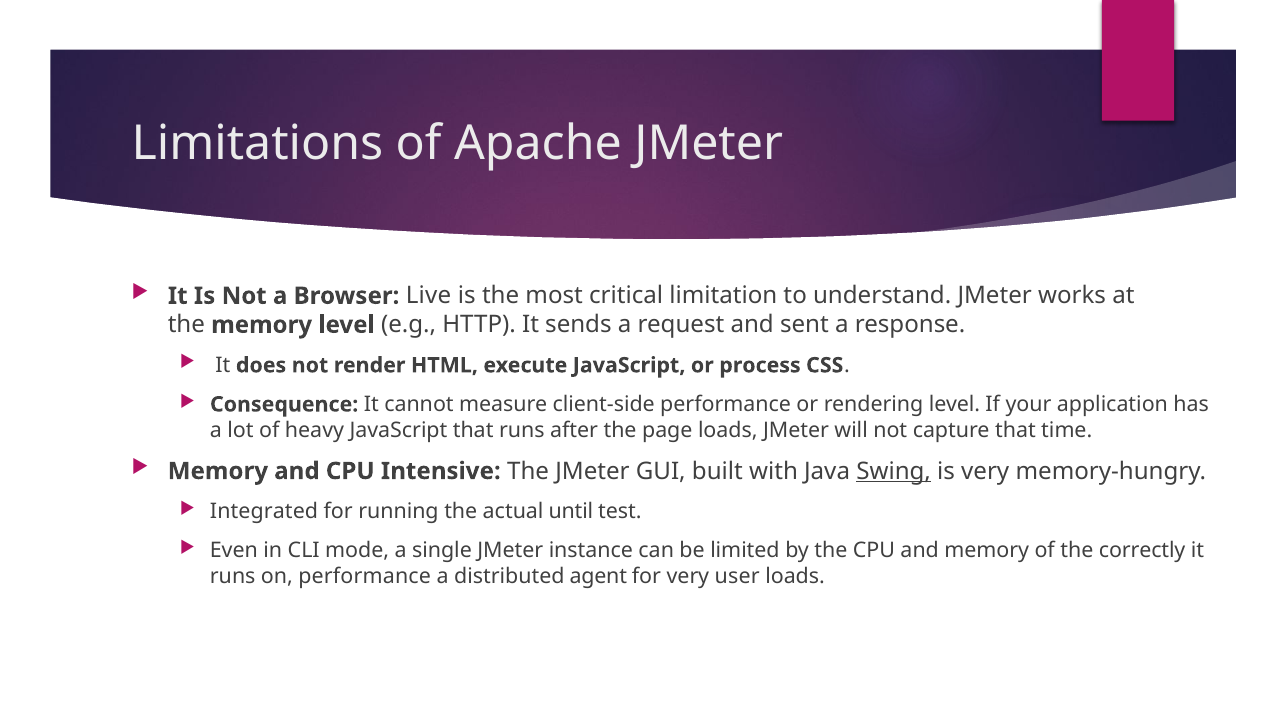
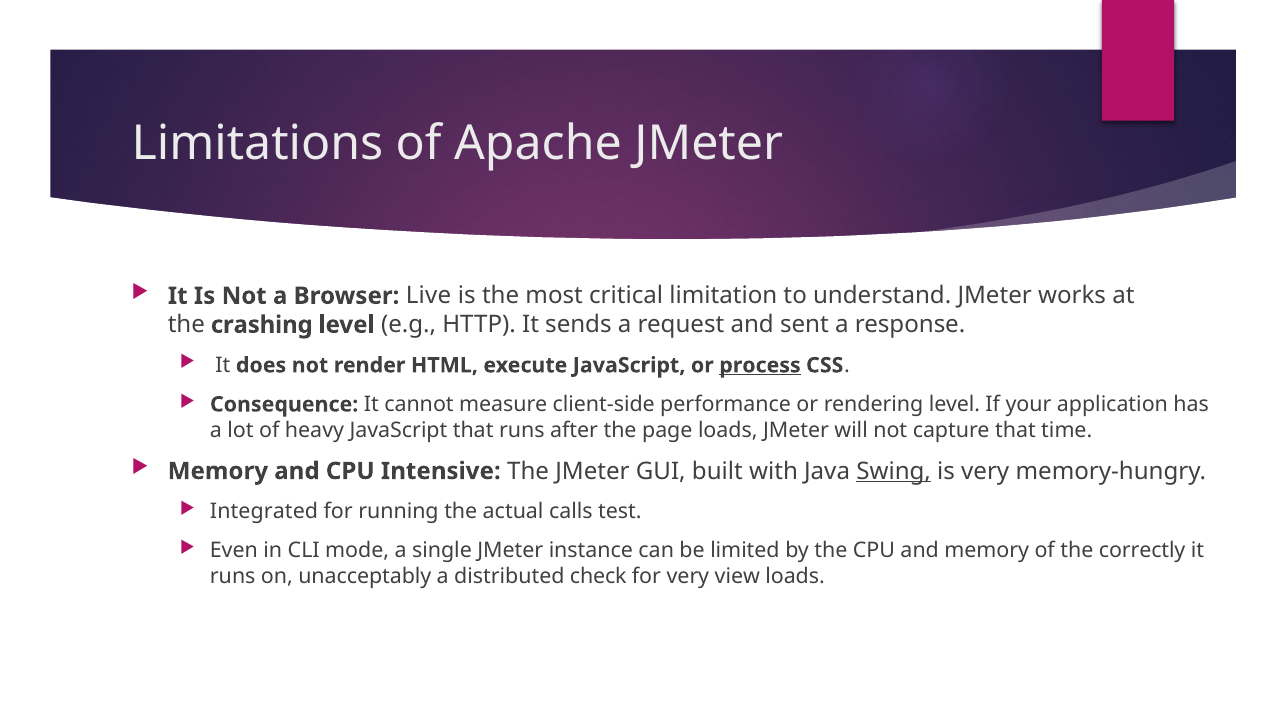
the memory: memory -> crashing
process underline: none -> present
until: until -> calls
on performance: performance -> unacceptably
agent: agent -> check
user: user -> view
